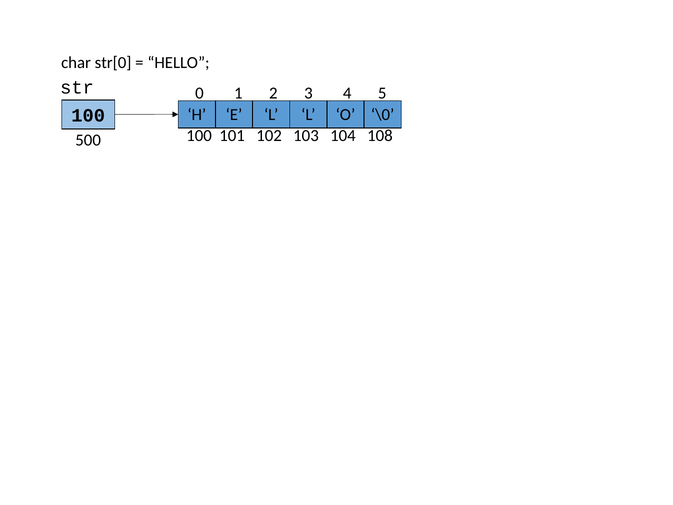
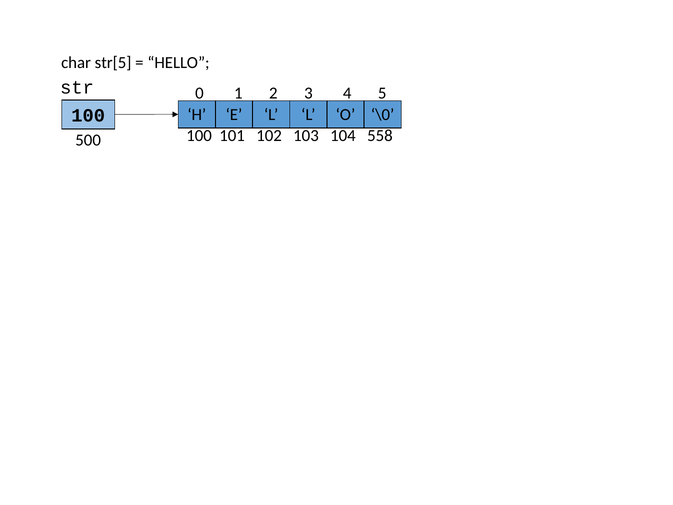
str[0: str[0 -> str[5
108: 108 -> 558
